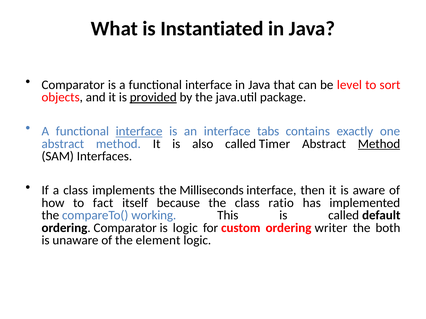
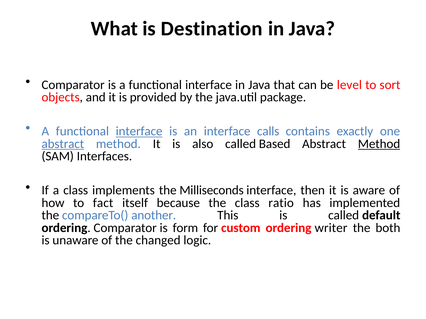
Instantiated: Instantiated -> Destination
provided underline: present -> none
tabs: tabs -> calls
abstract at (63, 144) underline: none -> present
Timer: Timer -> Based
working: working -> another
is logic: logic -> form
element: element -> changed
